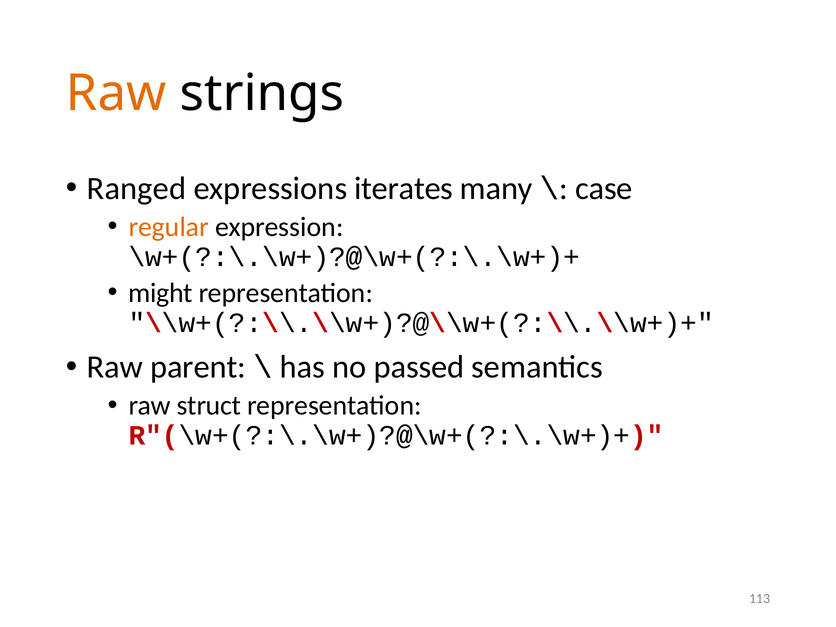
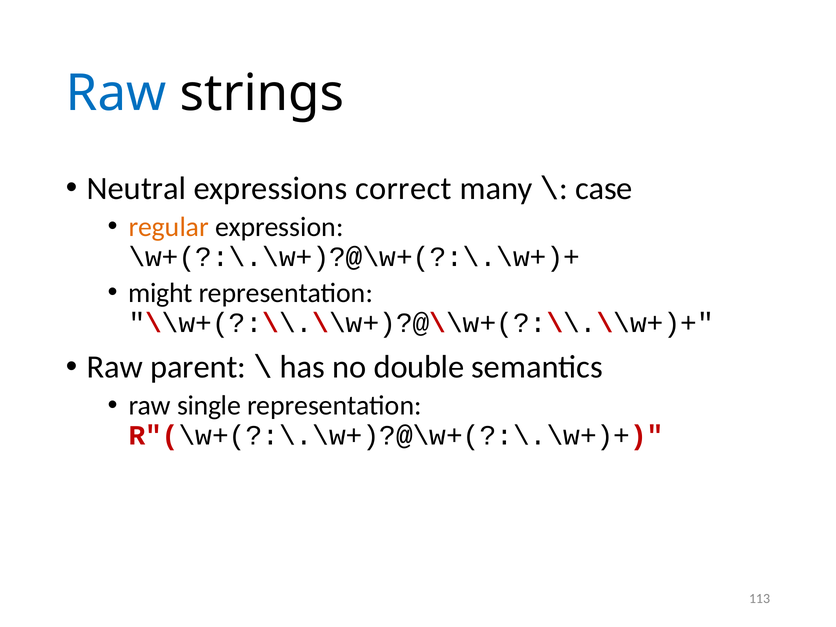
Raw at (116, 94) colour: orange -> blue
Ranged: Ranged -> Neutral
iterates: iterates -> correct
passed: passed -> double
struct: struct -> single
